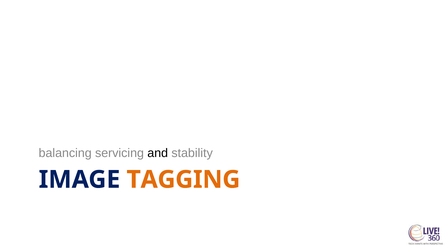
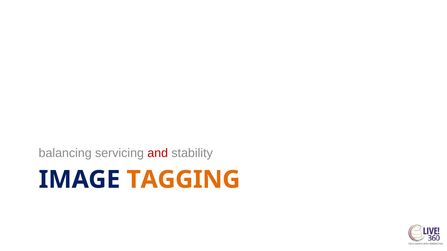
and colour: black -> red
